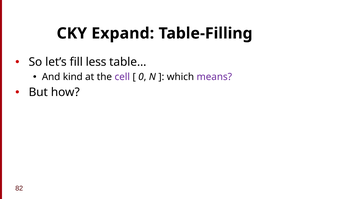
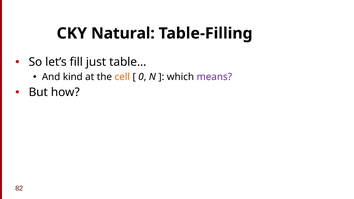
Expand: Expand -> Natural
less: less -> just
cell colour: purple -> orange
